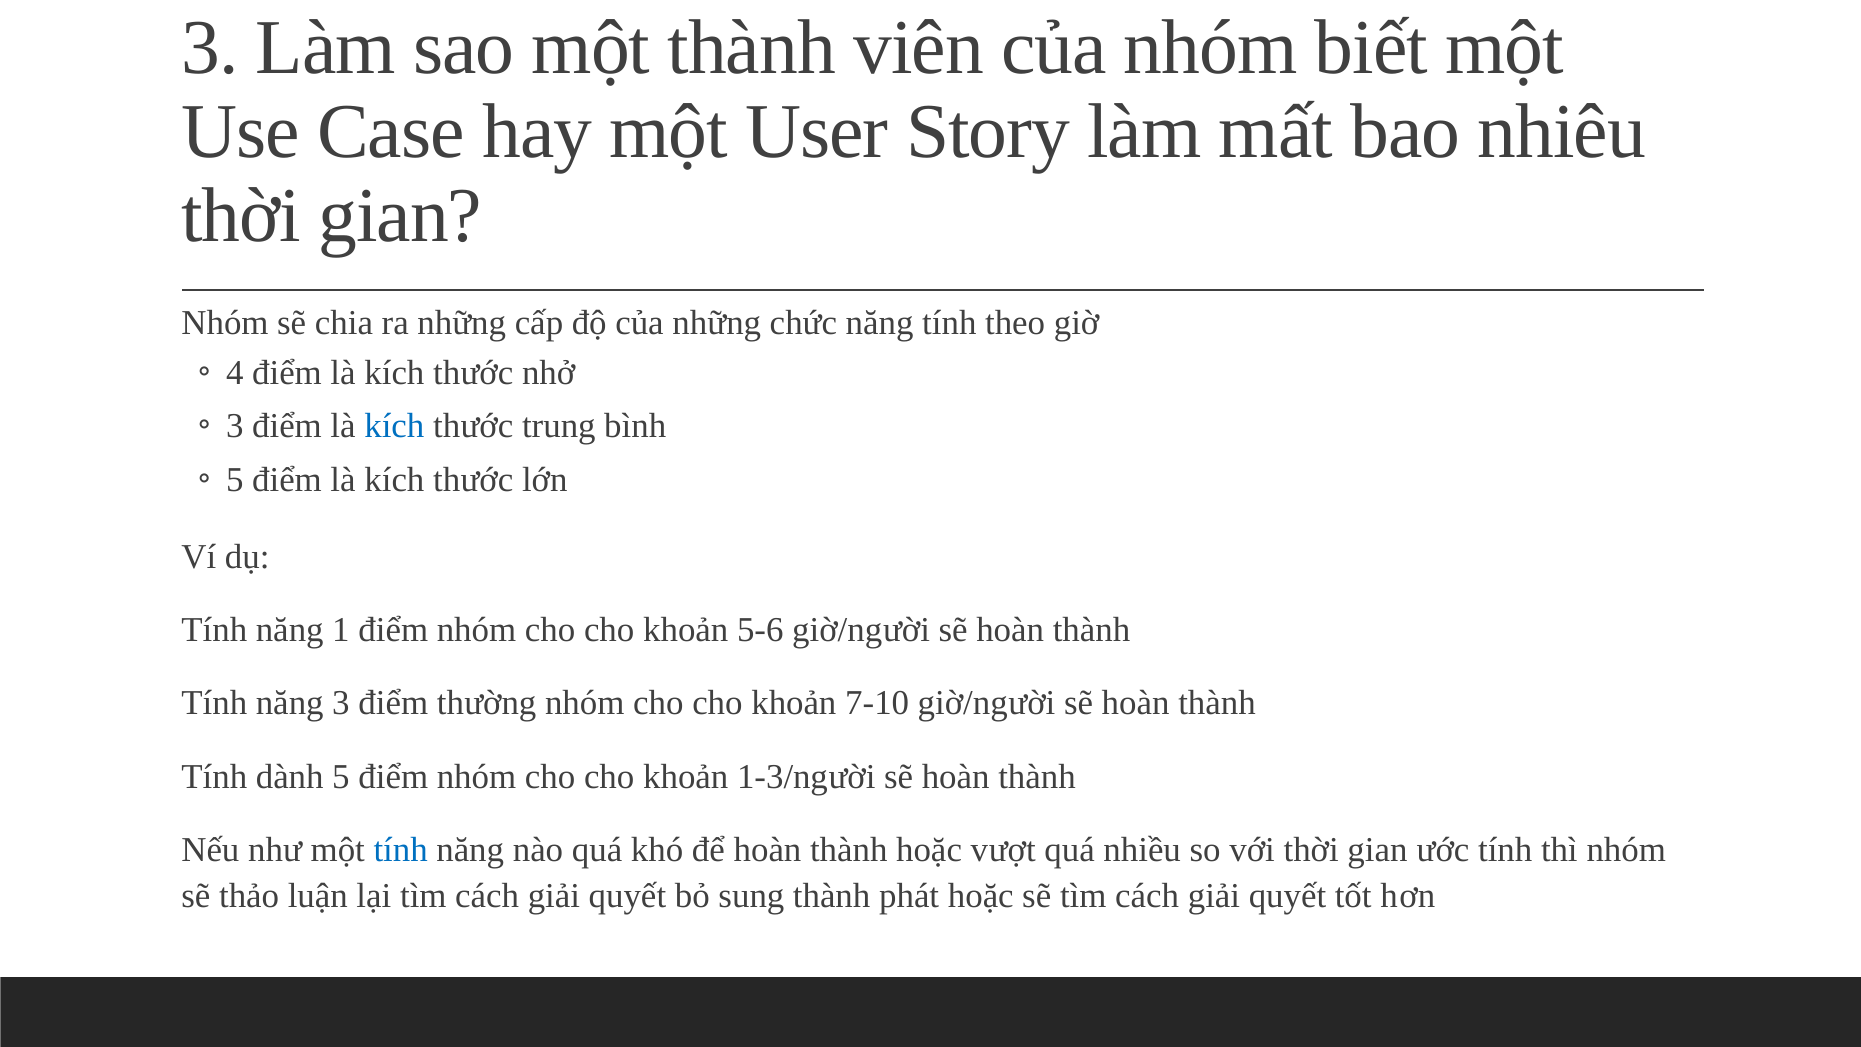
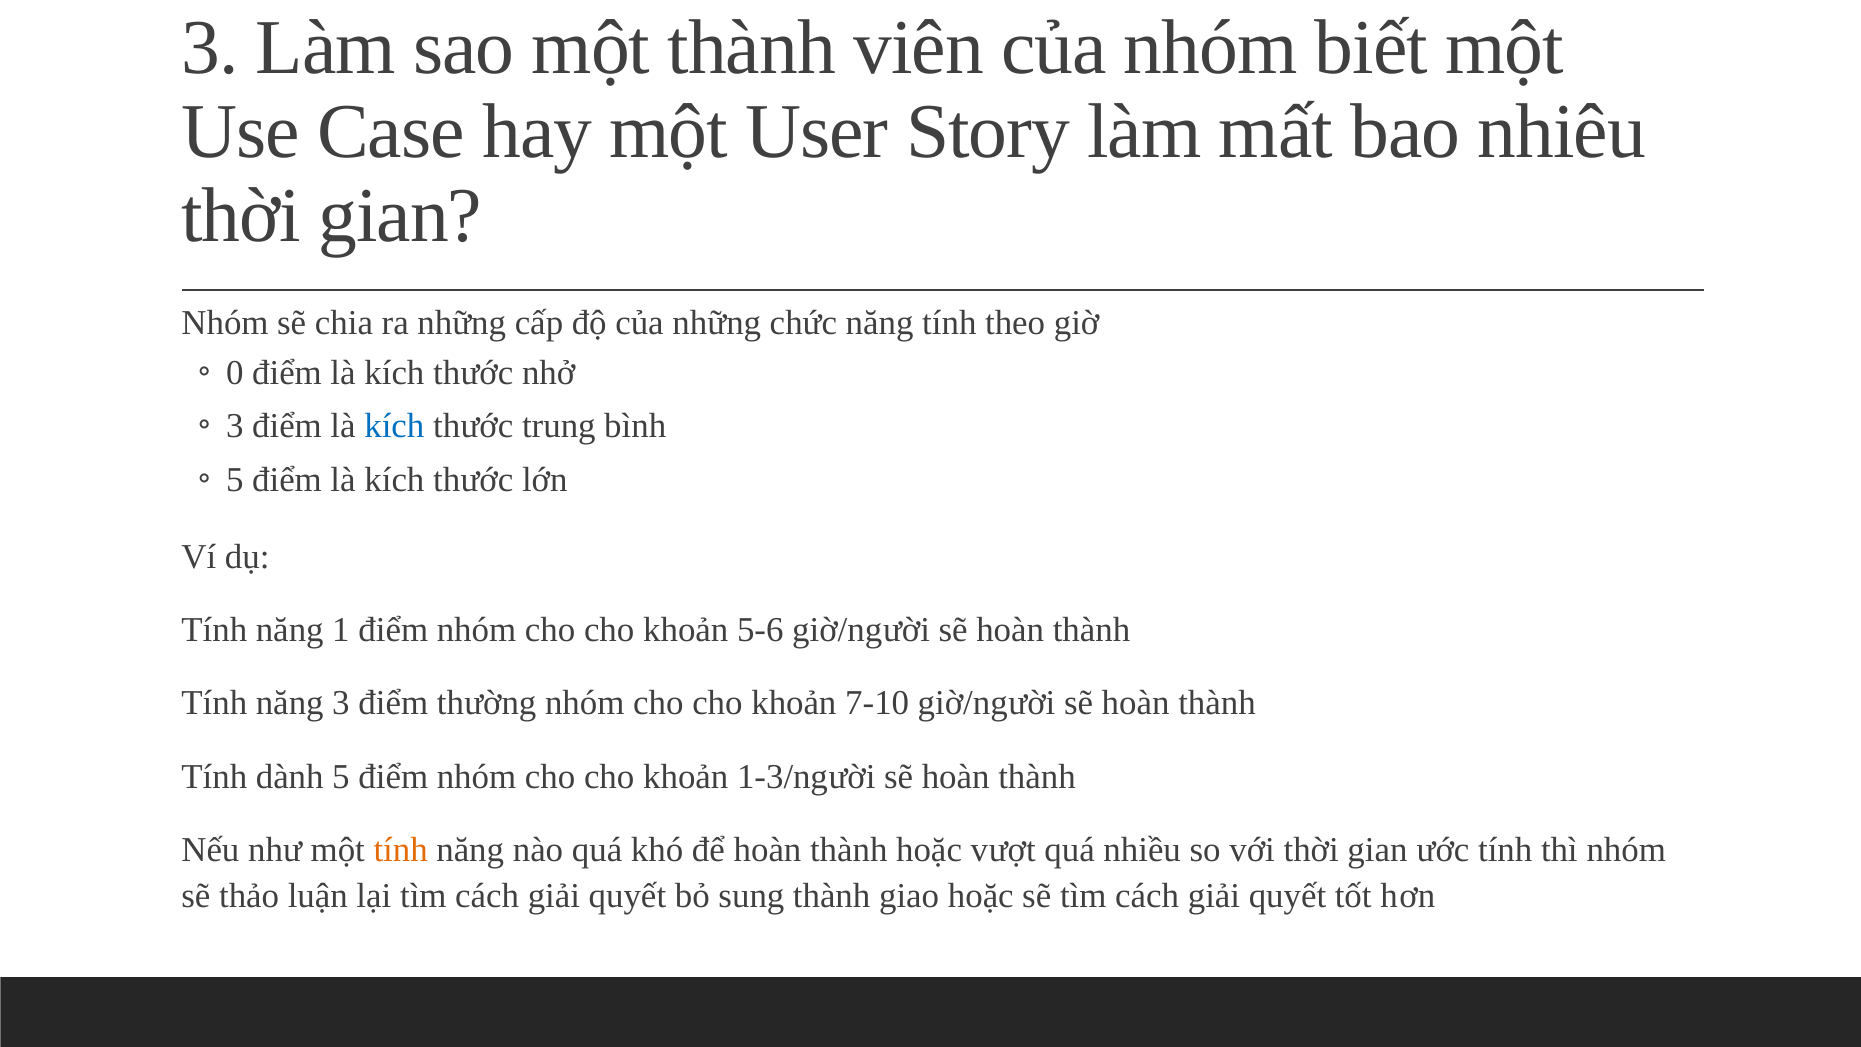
4: 4 -> 0
tính at (401, 850) colour: blue -> orange
phát: phát -> giao
